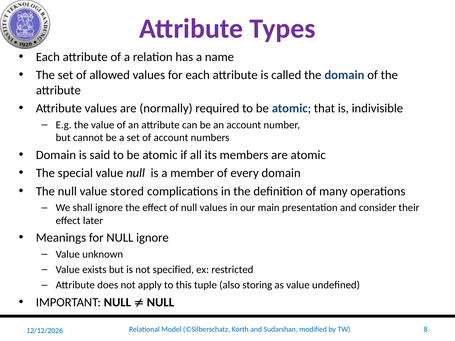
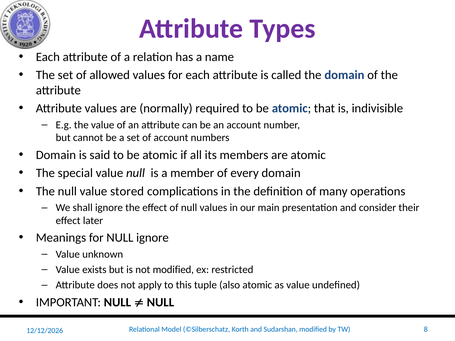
not specified: specified -> modified
also storing: storing -> atomic
